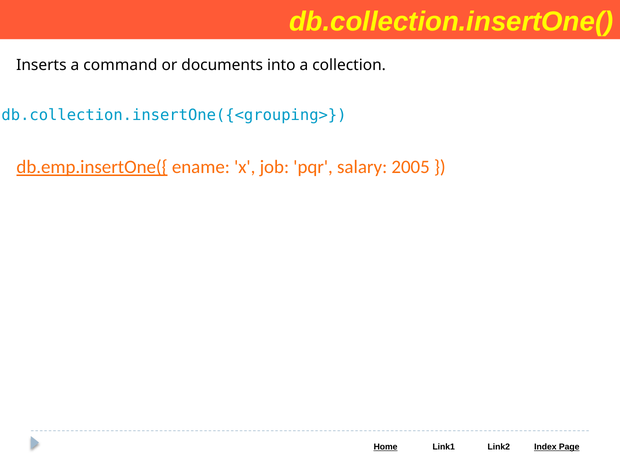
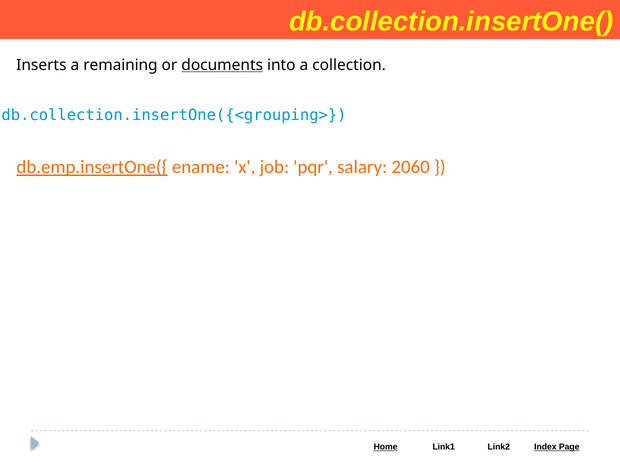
command: command -> remaining
documents underline: none -> present
2005: 2005 -> 2060
